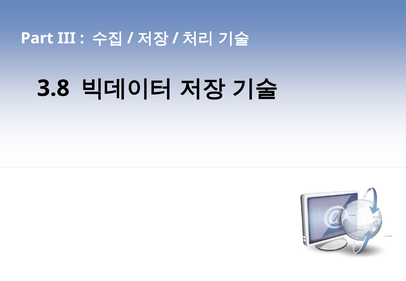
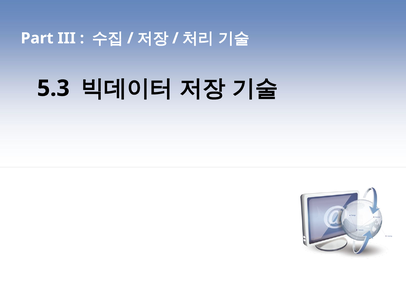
3.8: 3.8 -> 5.3
